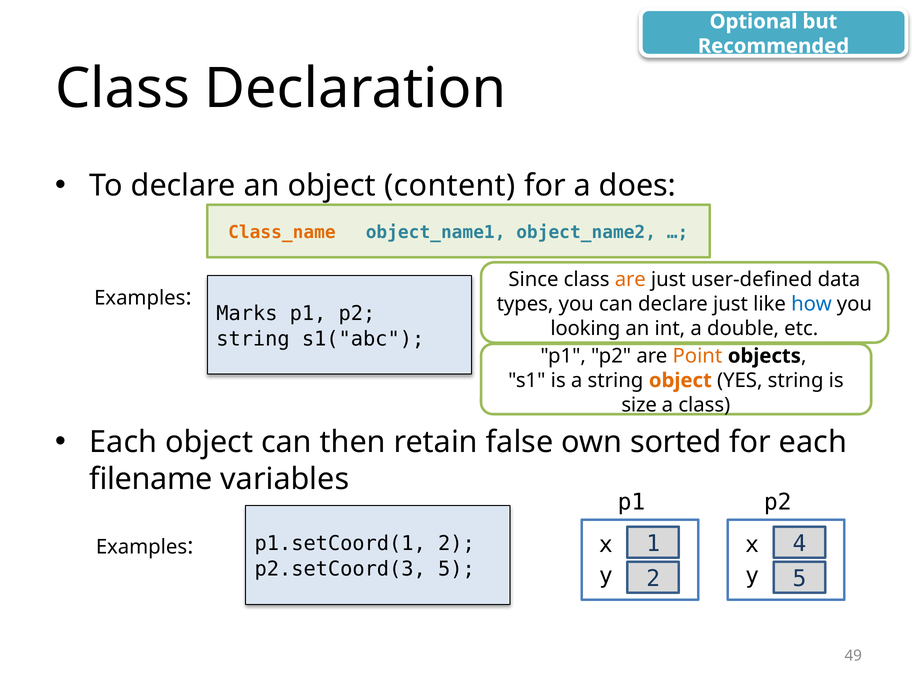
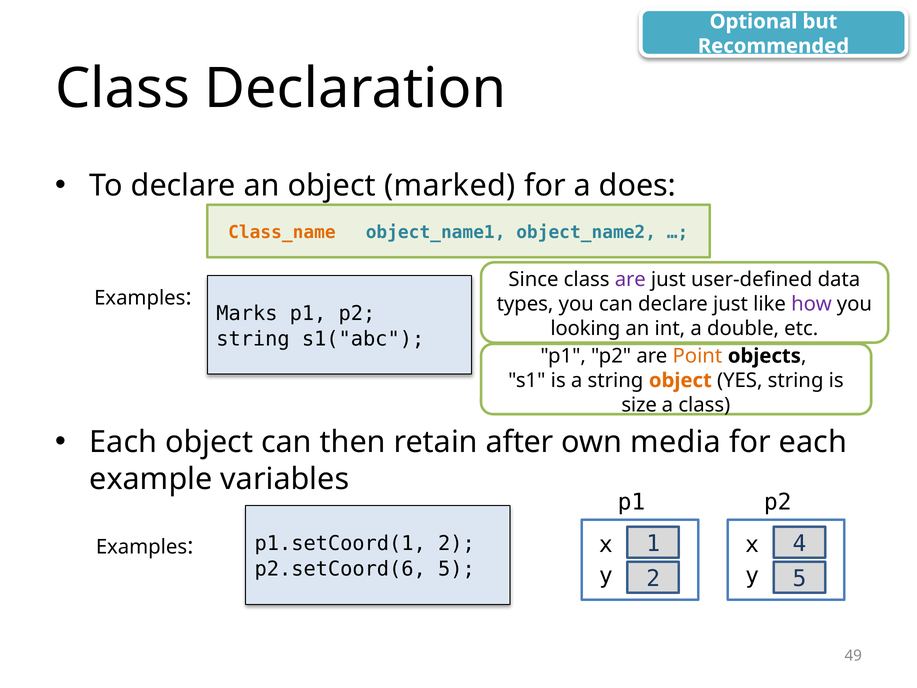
content: content -> marked
are at (630, 279) colour: orange -> purple
how colour: blue -> purple
false: false -> after
sorted: sorted -> media
filename: filename -> example
p2.setCoord(3: p2.setCoord(3 -> p2.setCoord(6
